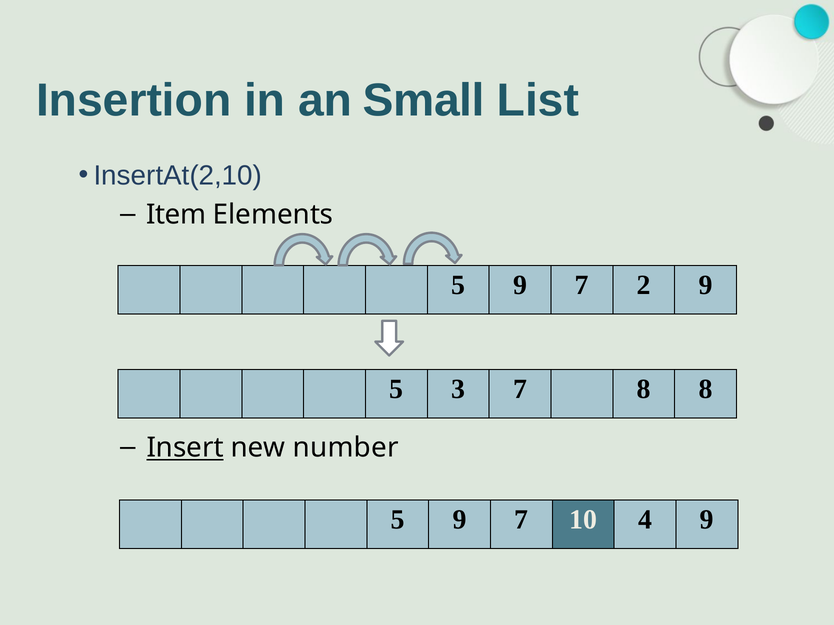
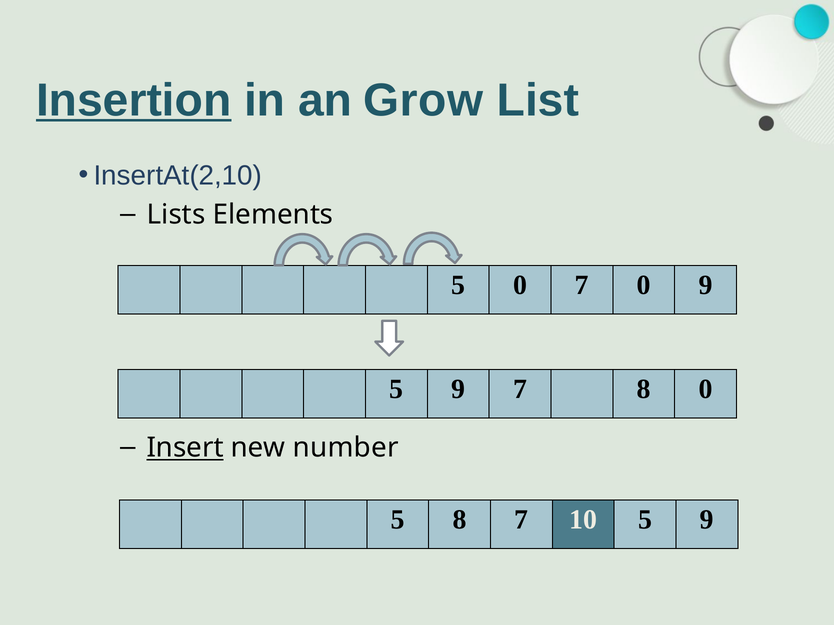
Insertion underline: none -> present
Small: Small -> Grow
Item: Item -> Lists
9 at (520, 285): 9 -> 0
7 2: 2 -> 0
3 at (458, 390): 3 -> 9
8 8: 8 -> 0
9 at (460, 520): 9 -> 8
10 4: 4 -> 5
